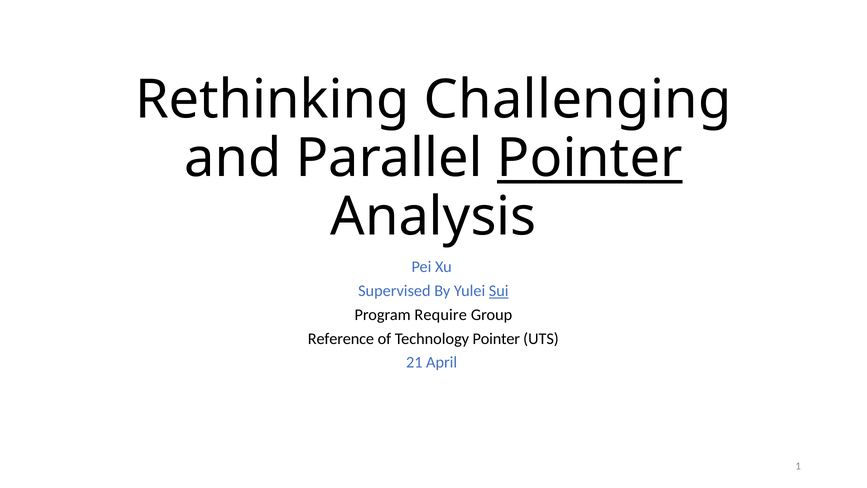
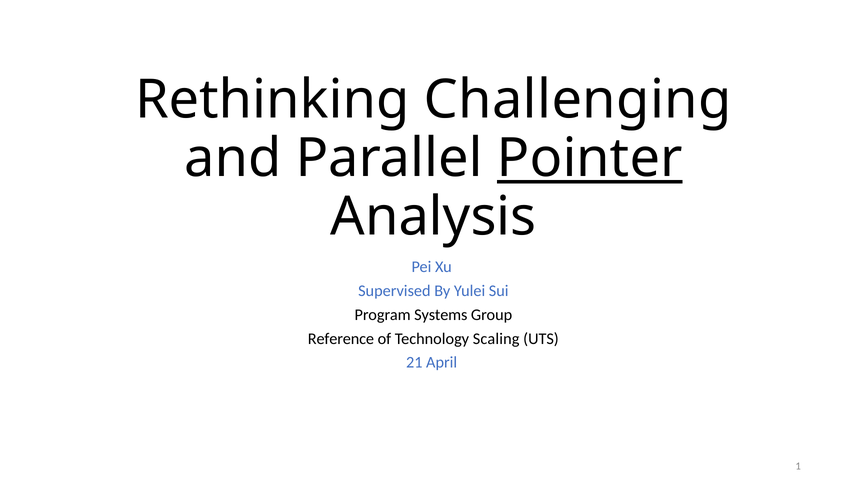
Sui underline: present -> none
Require: Require -> Systems
Technology Pointer: Pointer -> Scaling
